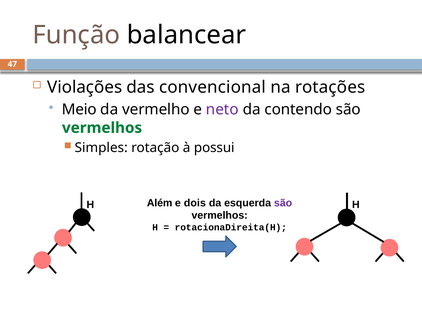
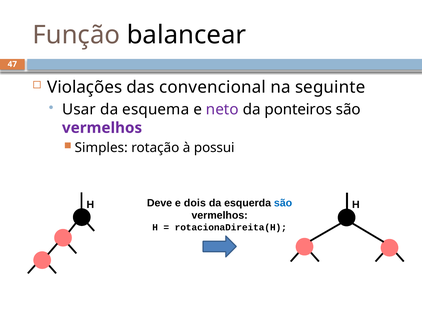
rotações: rotações -> seguinte
Meio: Meio -> Usar
vermelho: vermelho -> esquema
contendo: contendo -> ponteiros
vermelhos at (102, 128) colour: green -> purple
Além: Além -> Deve
são at (283, 203) colour: purple -> blue
